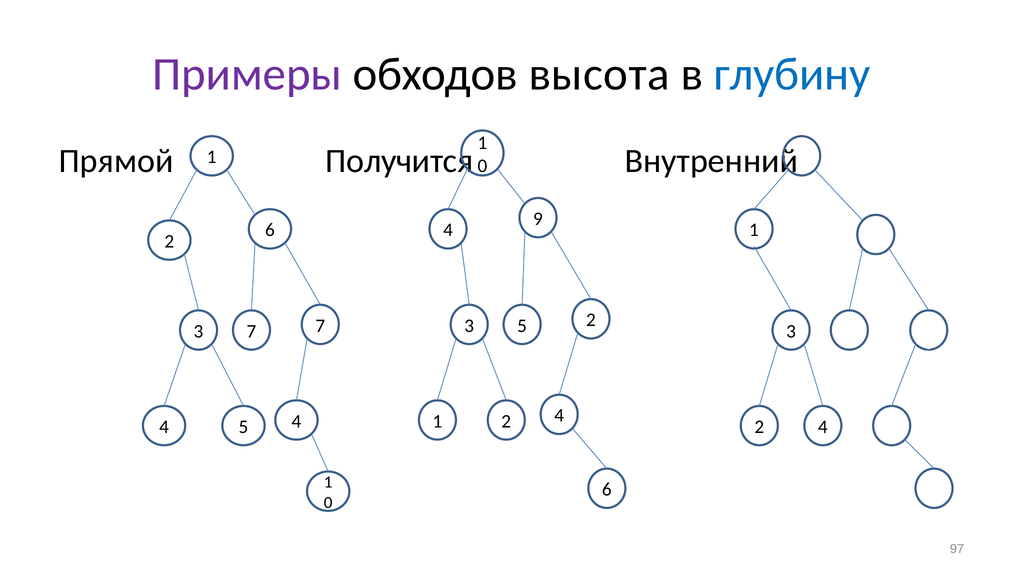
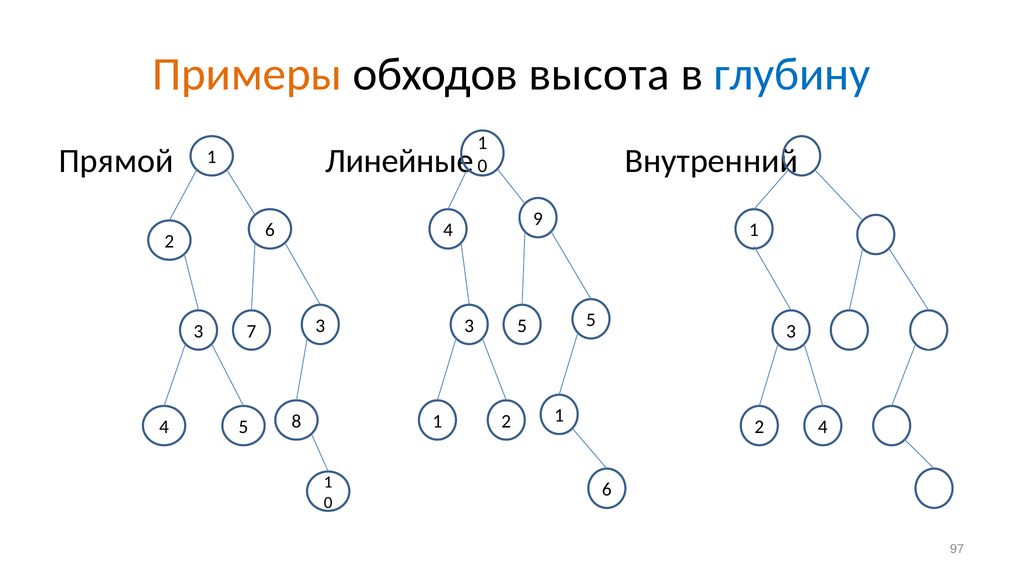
Примеры colour: purple -> orange
Получится: Получится -> Линейные
5 2: 2 -> 5
7 7: 7 -> 3
1 4: 4 -> 1
4 4: 4 -> 8
